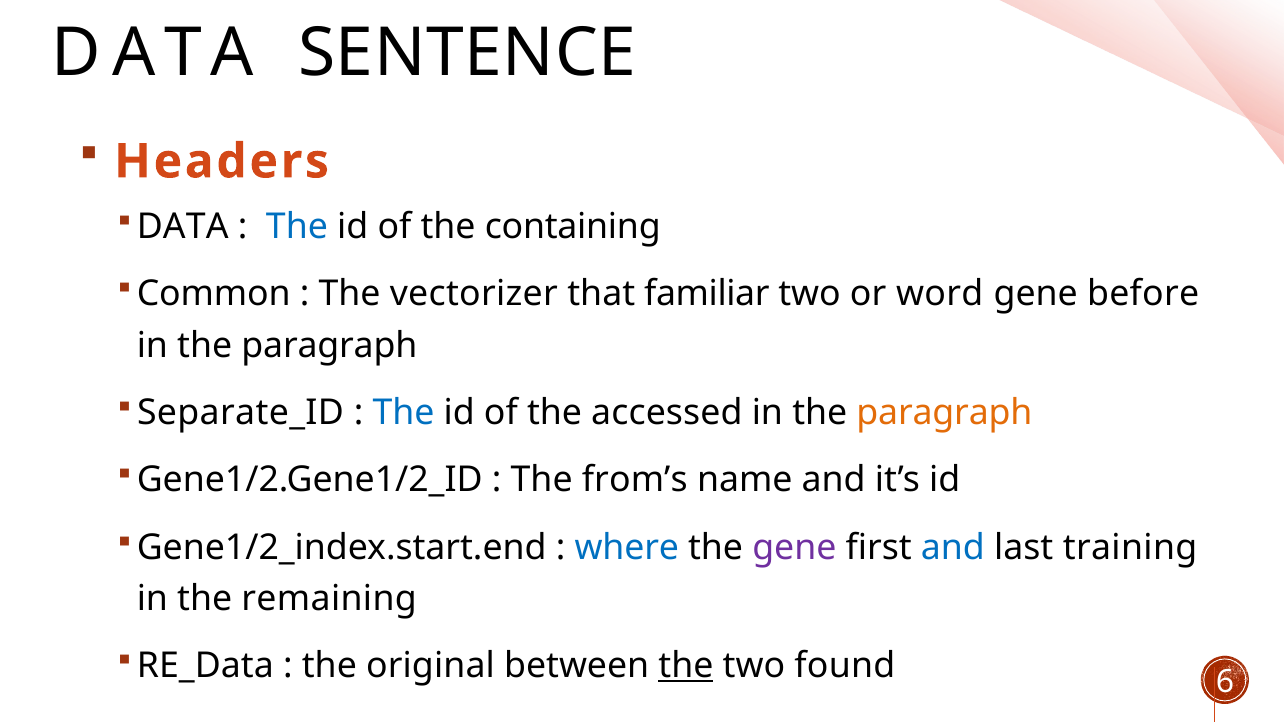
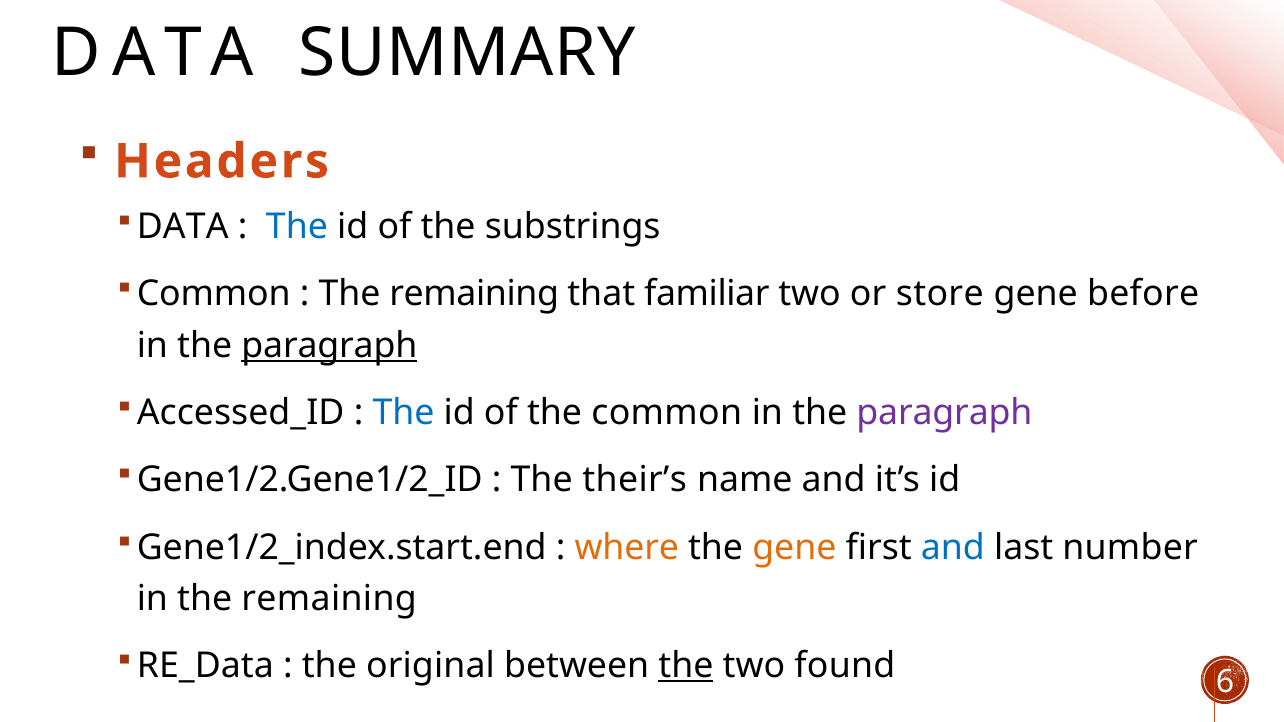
SENTENCE: SENTENCE -> SUMMARY
containing: containing -> substrings
vectorizer at (474, 294): vectorizer -> remaining
word: word -> store
paragraph at (329, 345) underline: none -> present
Separate_ID: Separate_ID -> Accessed_ID
the accessed: accessed -> common
paragraph at (944, 413) colour: orange -> purple
from’s: from’s -> their’s
where colour: blue -> orange
gene at (794, 548) colour: purple -> orange
training: training -> number
